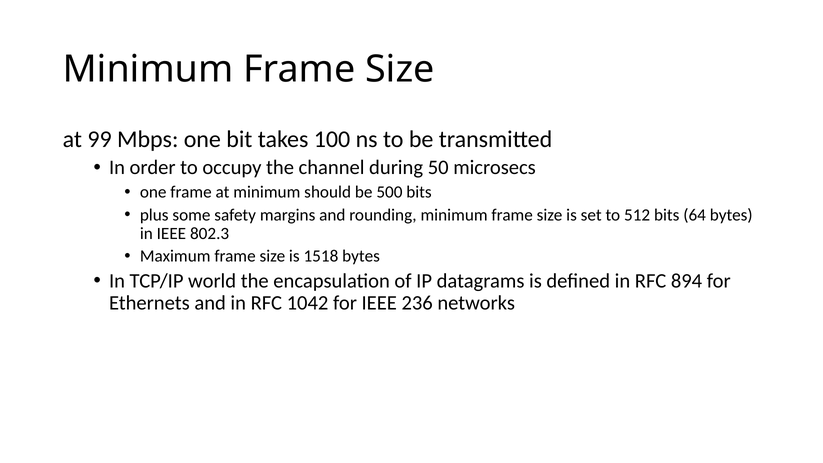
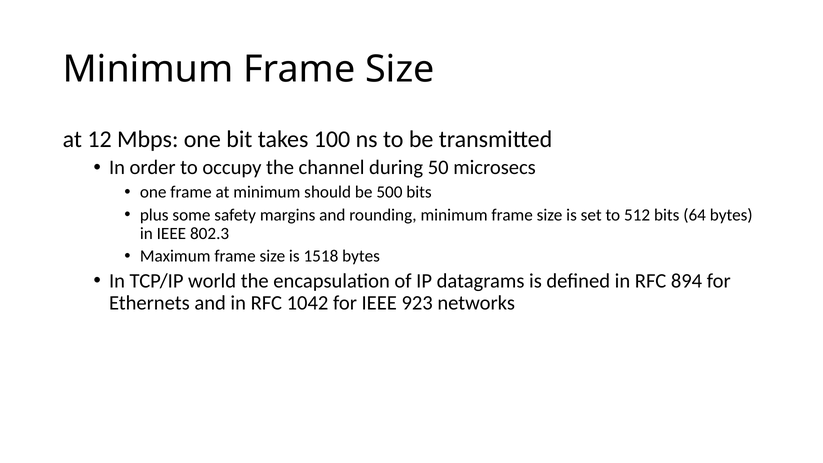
99: 99 -> 12
236: 236 -> 923
